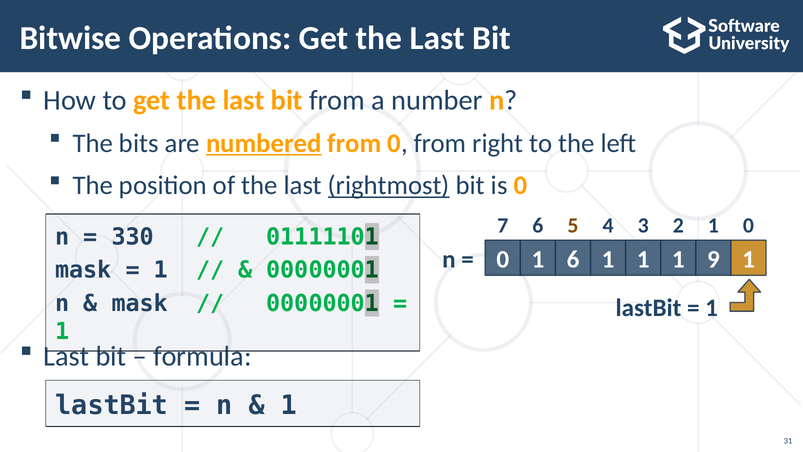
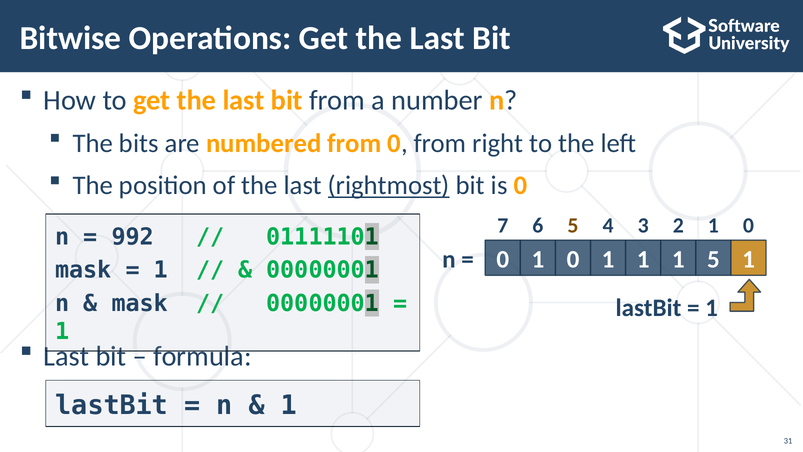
numbered underline: present -> none
330: 330 -> 992
0 1 6: 6 -> 0
1 9: 9 -> 5
